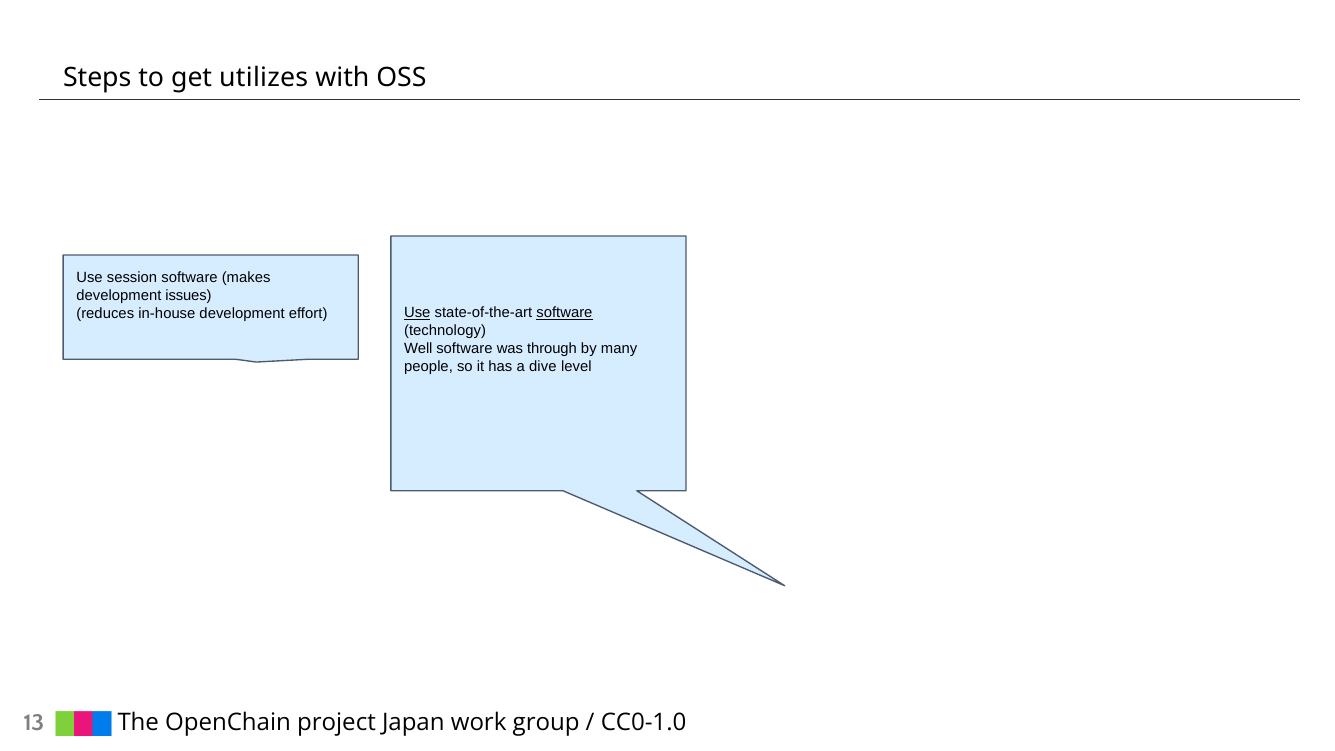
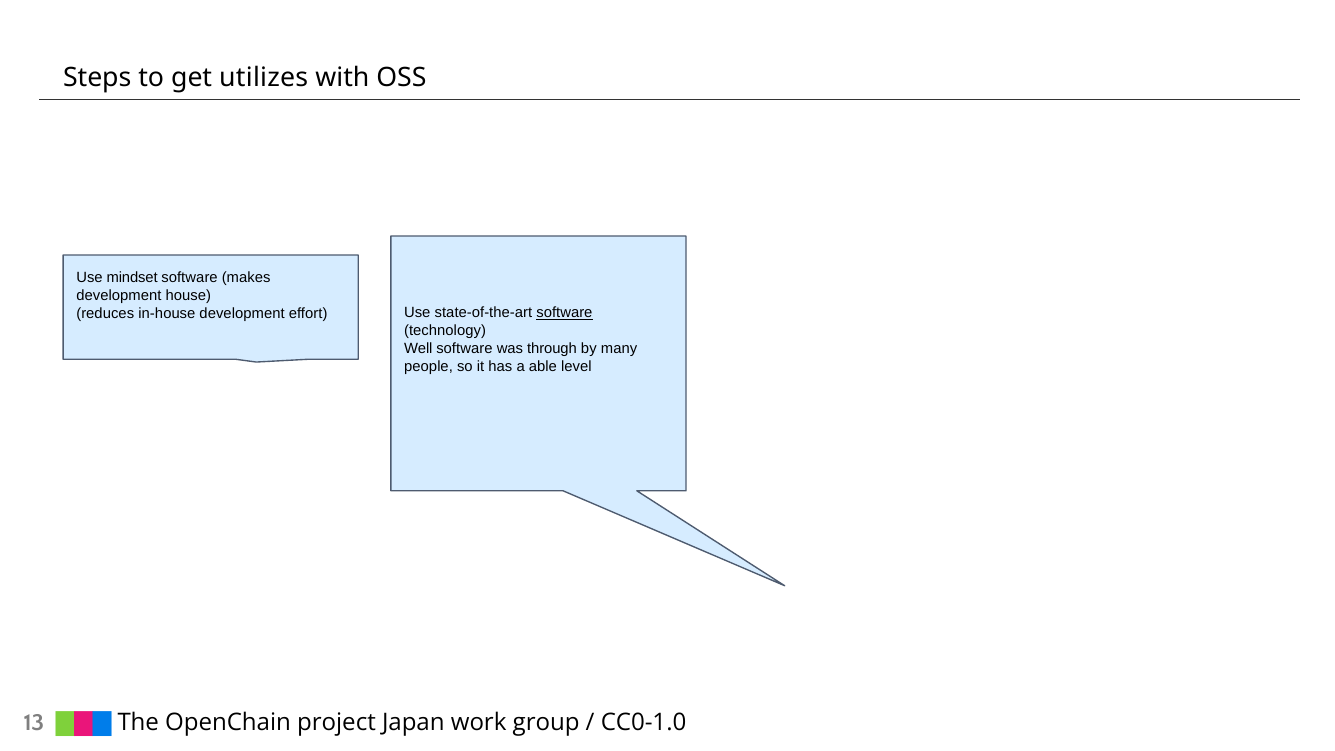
session: session -> mindset
issues: issues -> house
Use at (417, 313) underline: present -> none
dive: dive -> able
